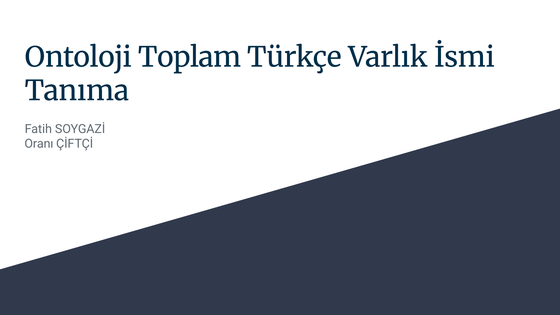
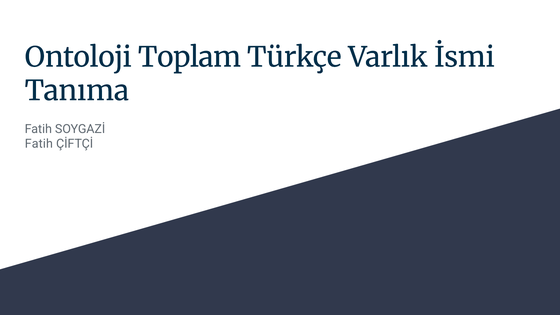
Oranı at (39, 144): Oranı -> Fatih
